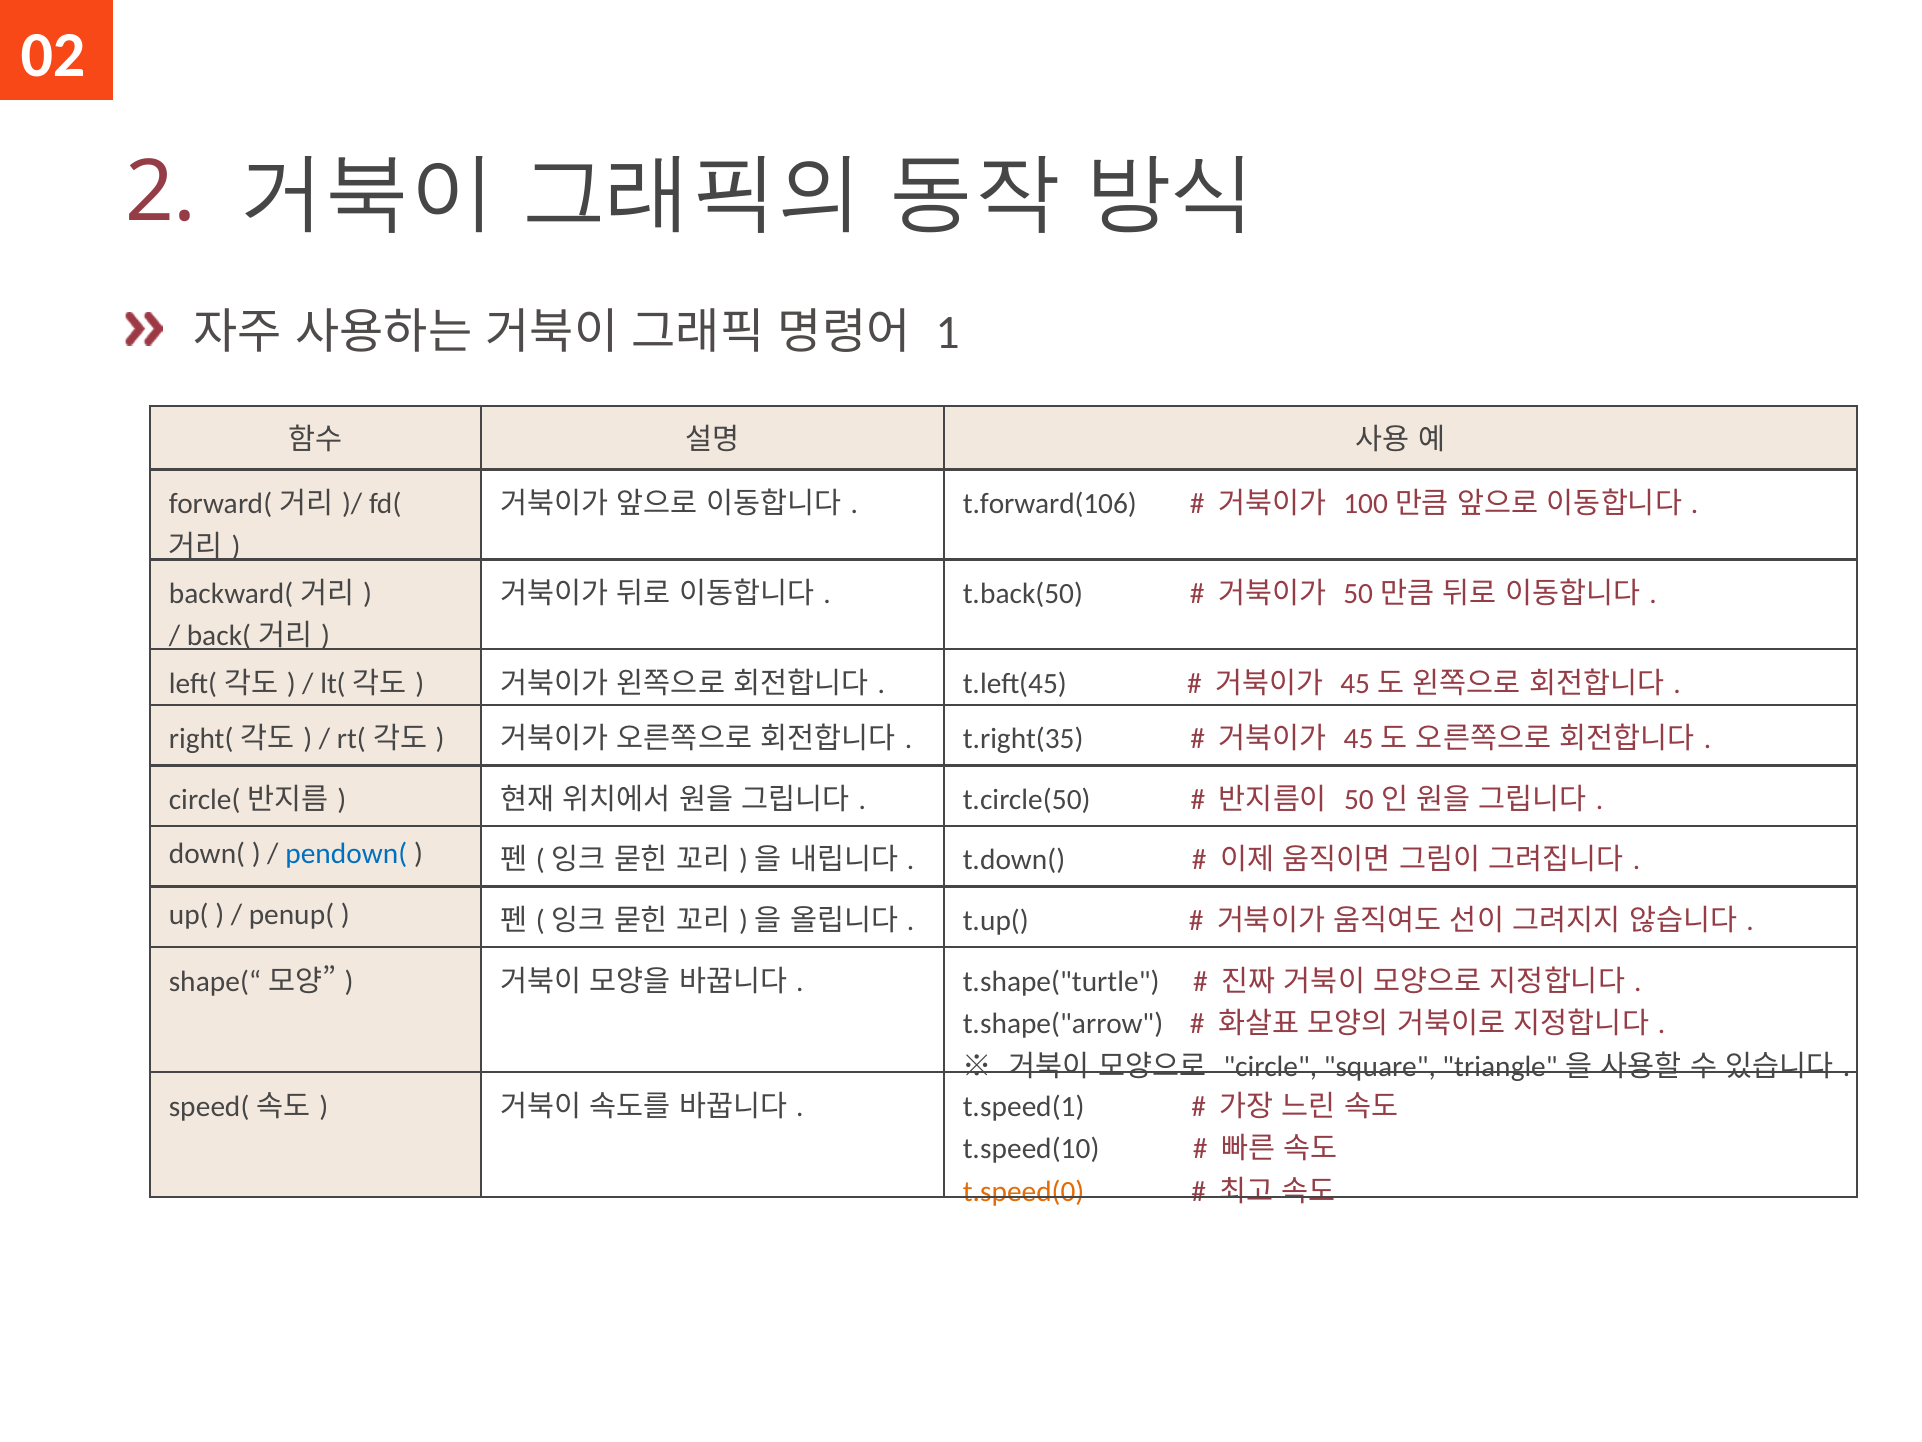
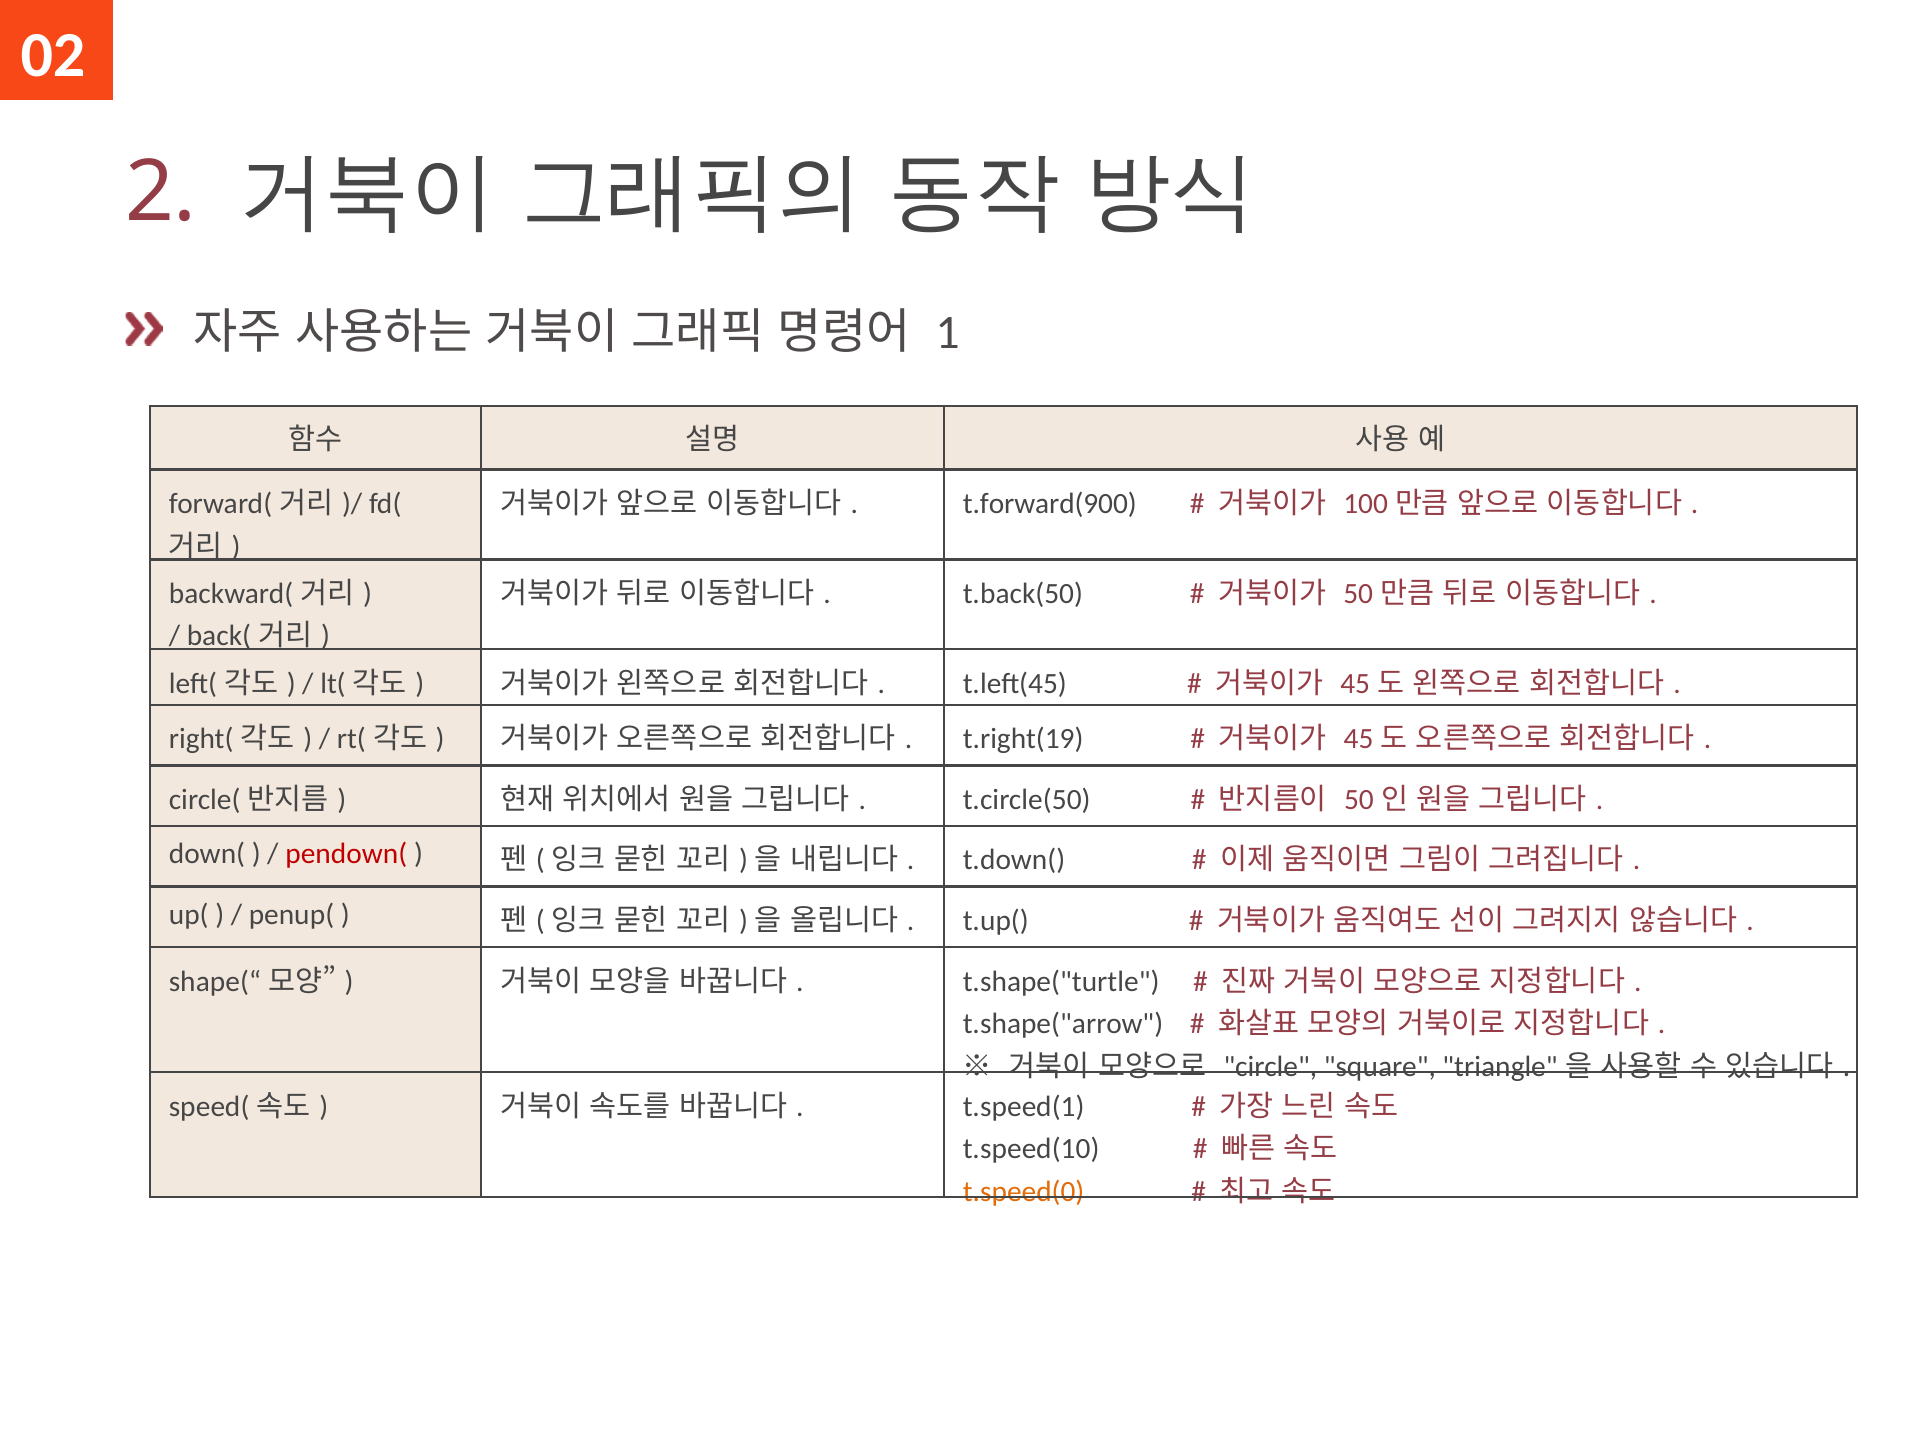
t.forward(106: t.forward(106 -> t.forward(900
t.right(35: t.right(35 -> t.right(19
pendown( colour: blue -> red
